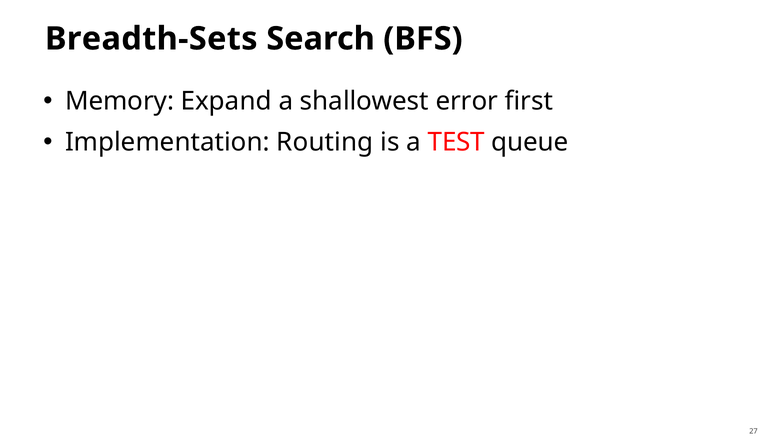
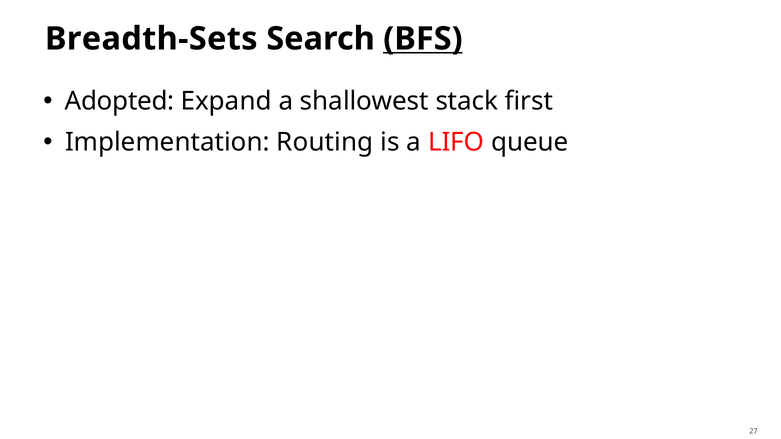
BFS underline: none -> present
Memory: Memory -> Adopted
error: error -> stack
TEST: TEST -> LIFO
